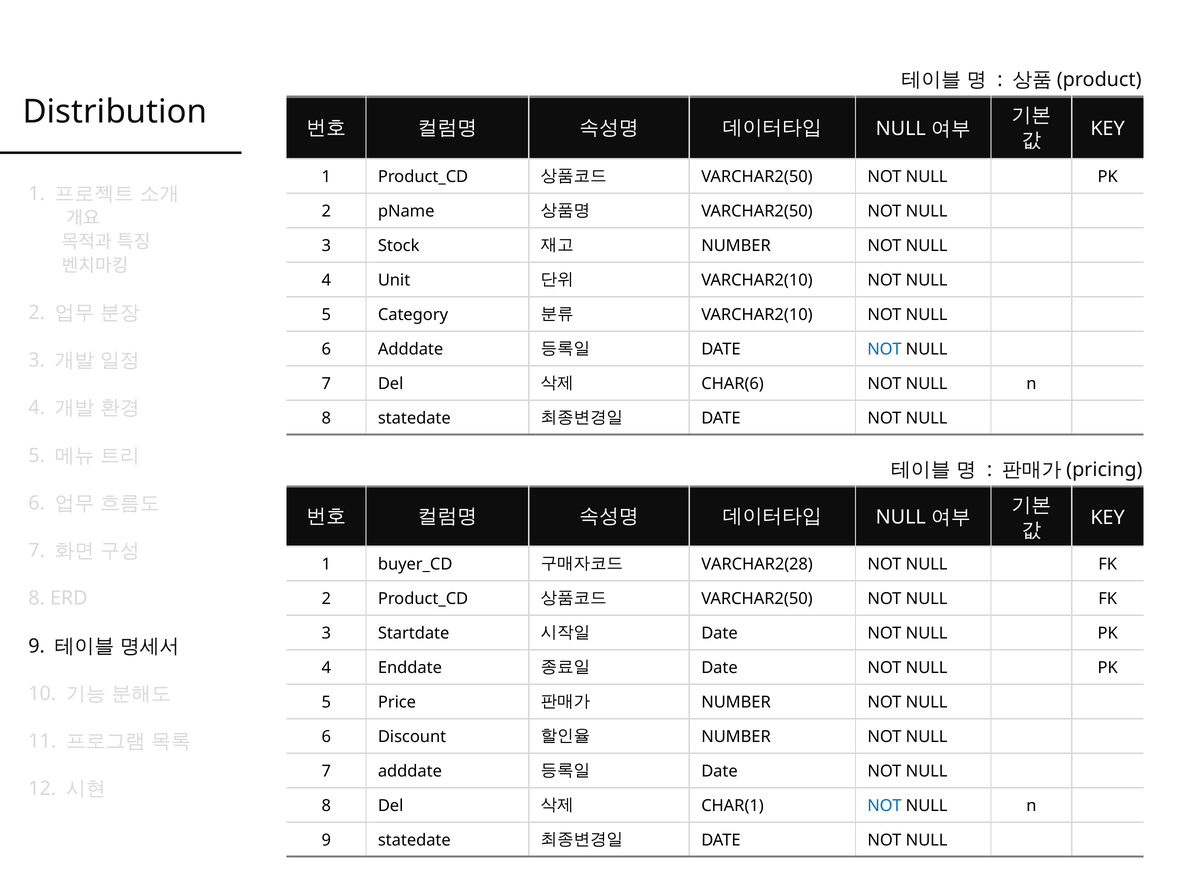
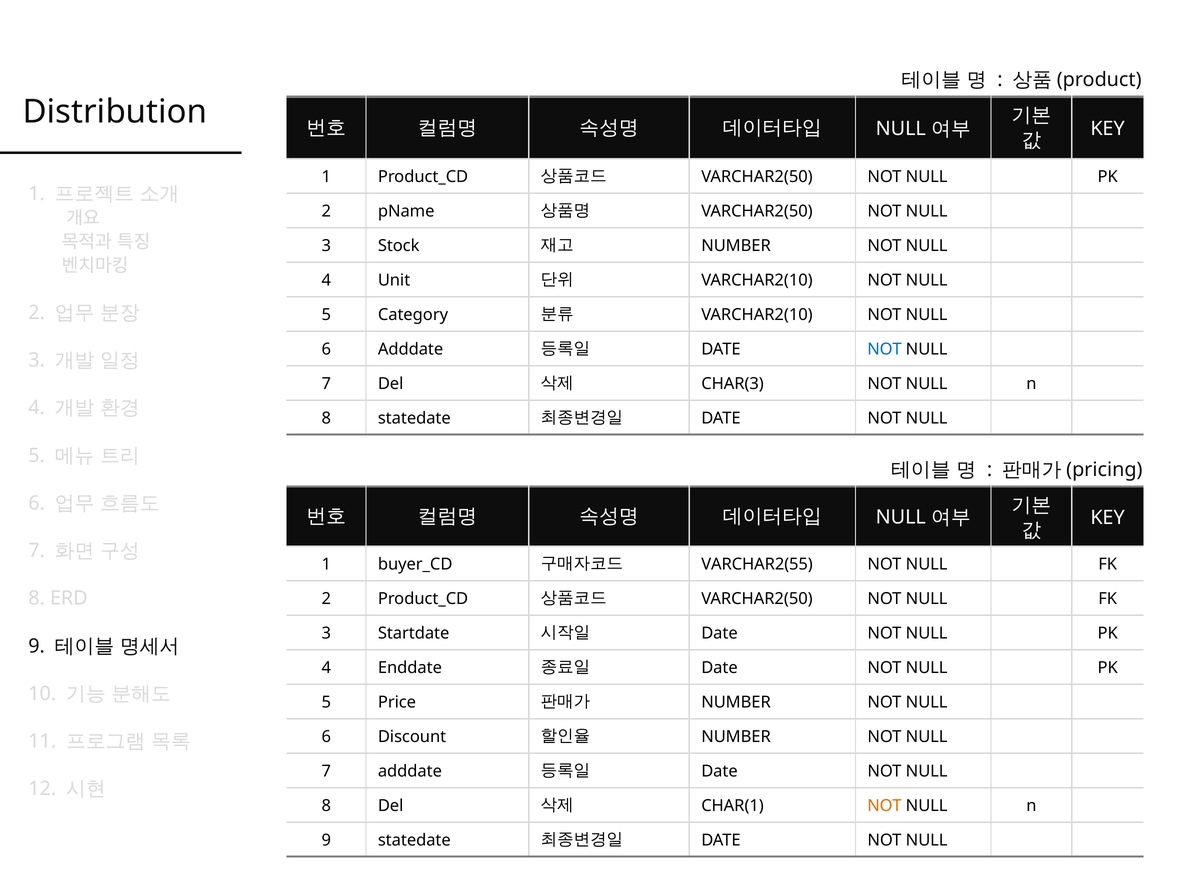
CHAR(6: CHAR(6 -> CHAR(3
VARCHAR2(28: VARCHAR2(28 -> VARCHAR2(55
NOT at (885, 805) colour: blue -> orange
